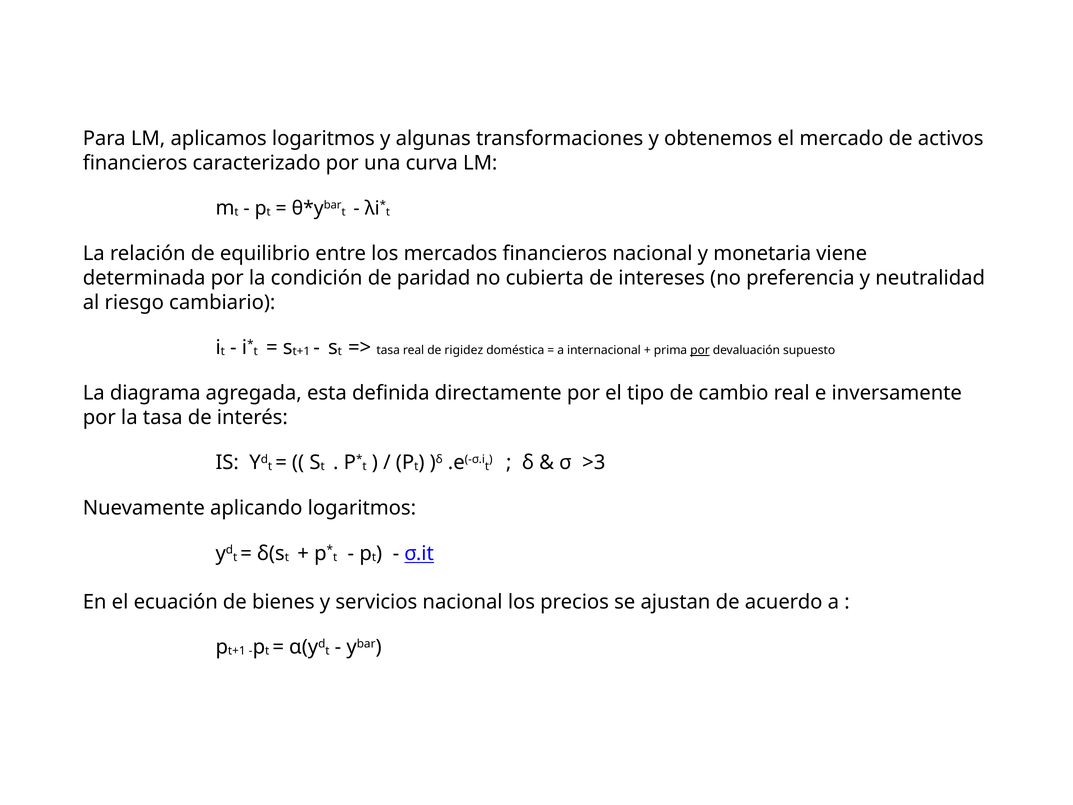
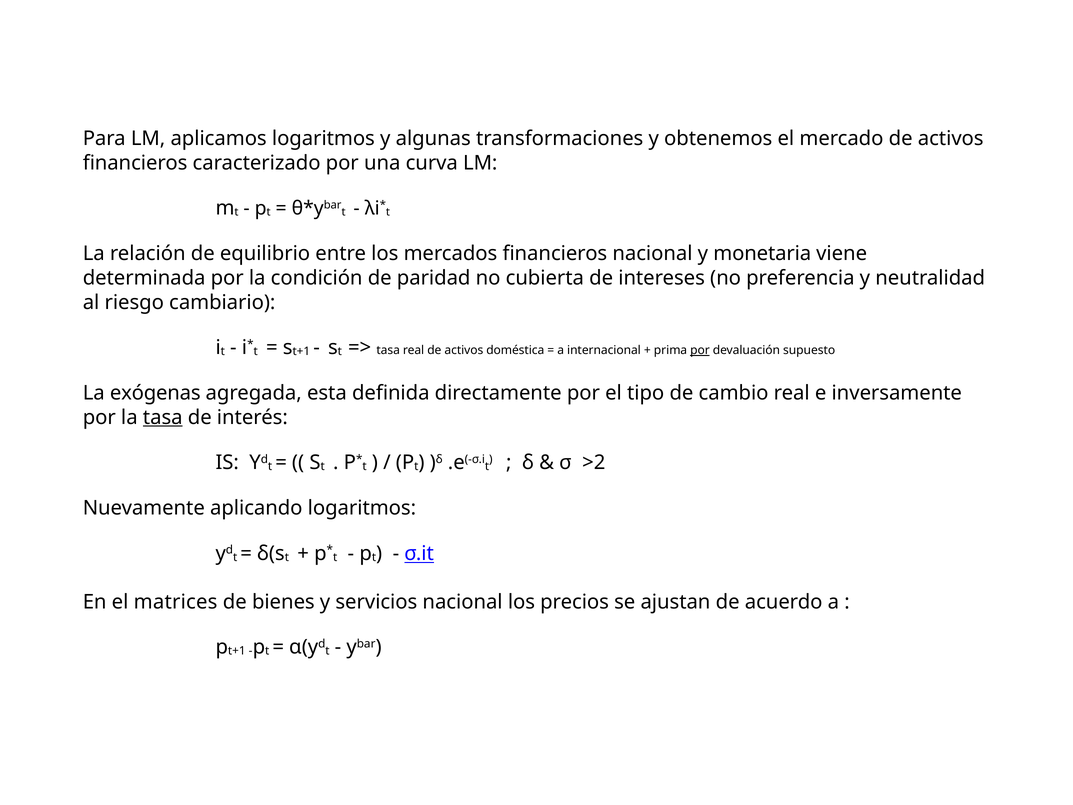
real de rigidez: rigidez -> activos
diagrama: diagrama -> exógenas
tasa at (163, 417) underline: none -> present
>3: >3 -> >2
ecuación: ecuación -> matrices
